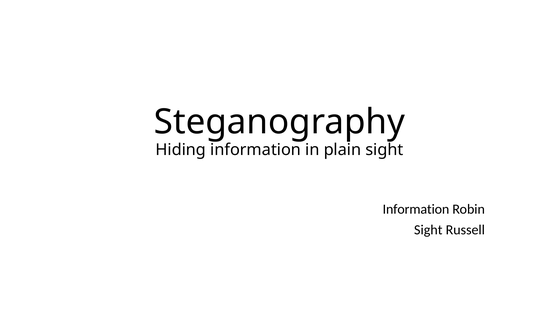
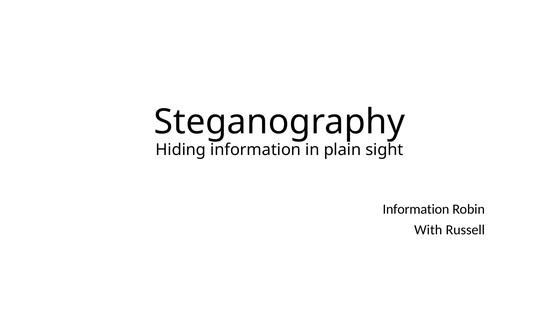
Sight at (428, 230): Sight -> With
